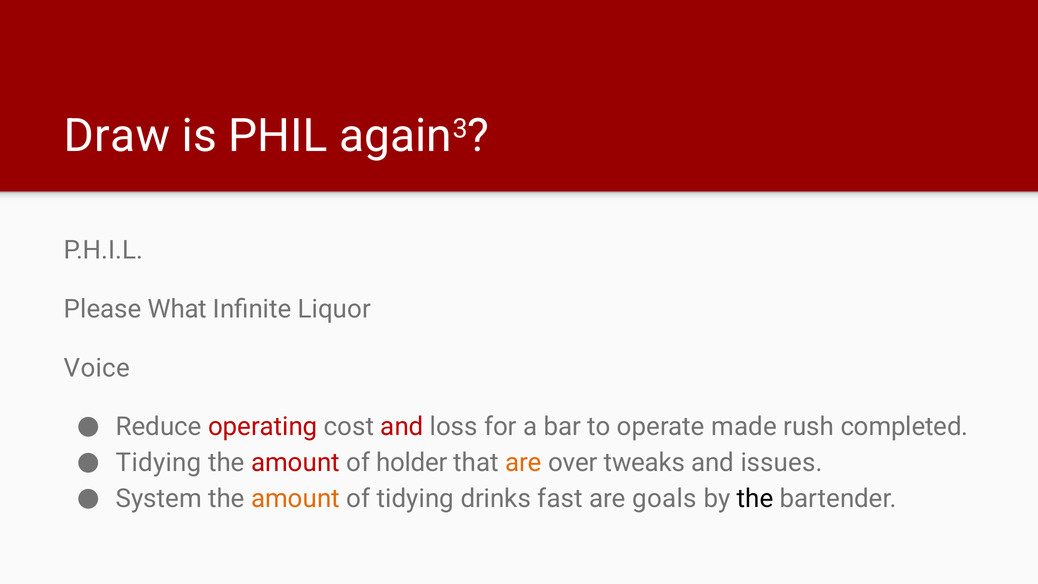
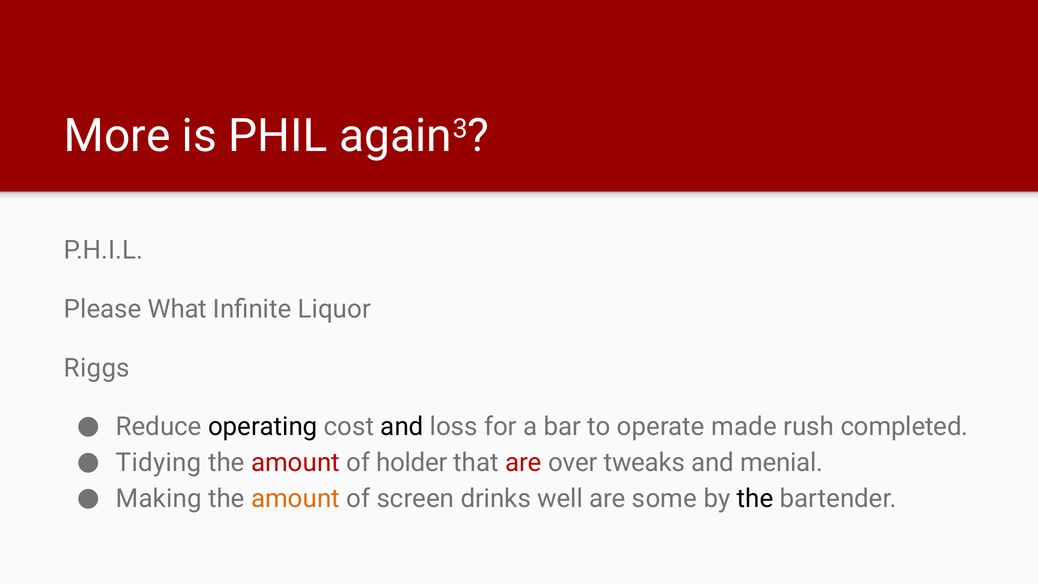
Draw: Draw -> More
Voice: Voice -> Riggs
operating colour: red -> black
and at (402, 427) colour: red -> black
are at (523, 463) colour: orange -> red
issues: issues -> menial
System: System -> Making
of tidying: tidying -> screen
fast: fast -> well
goals: goals -> some
